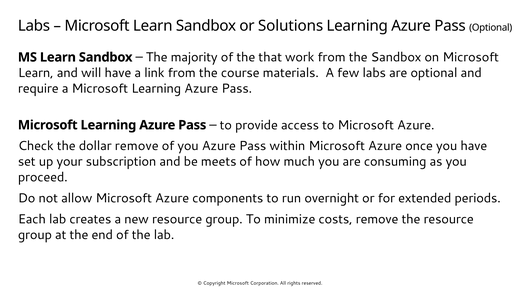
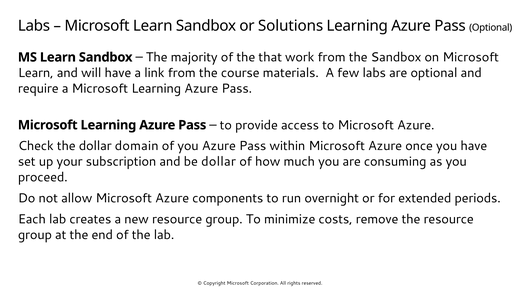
dollar remove: remove -> domain
be meets: meets -> dollar
